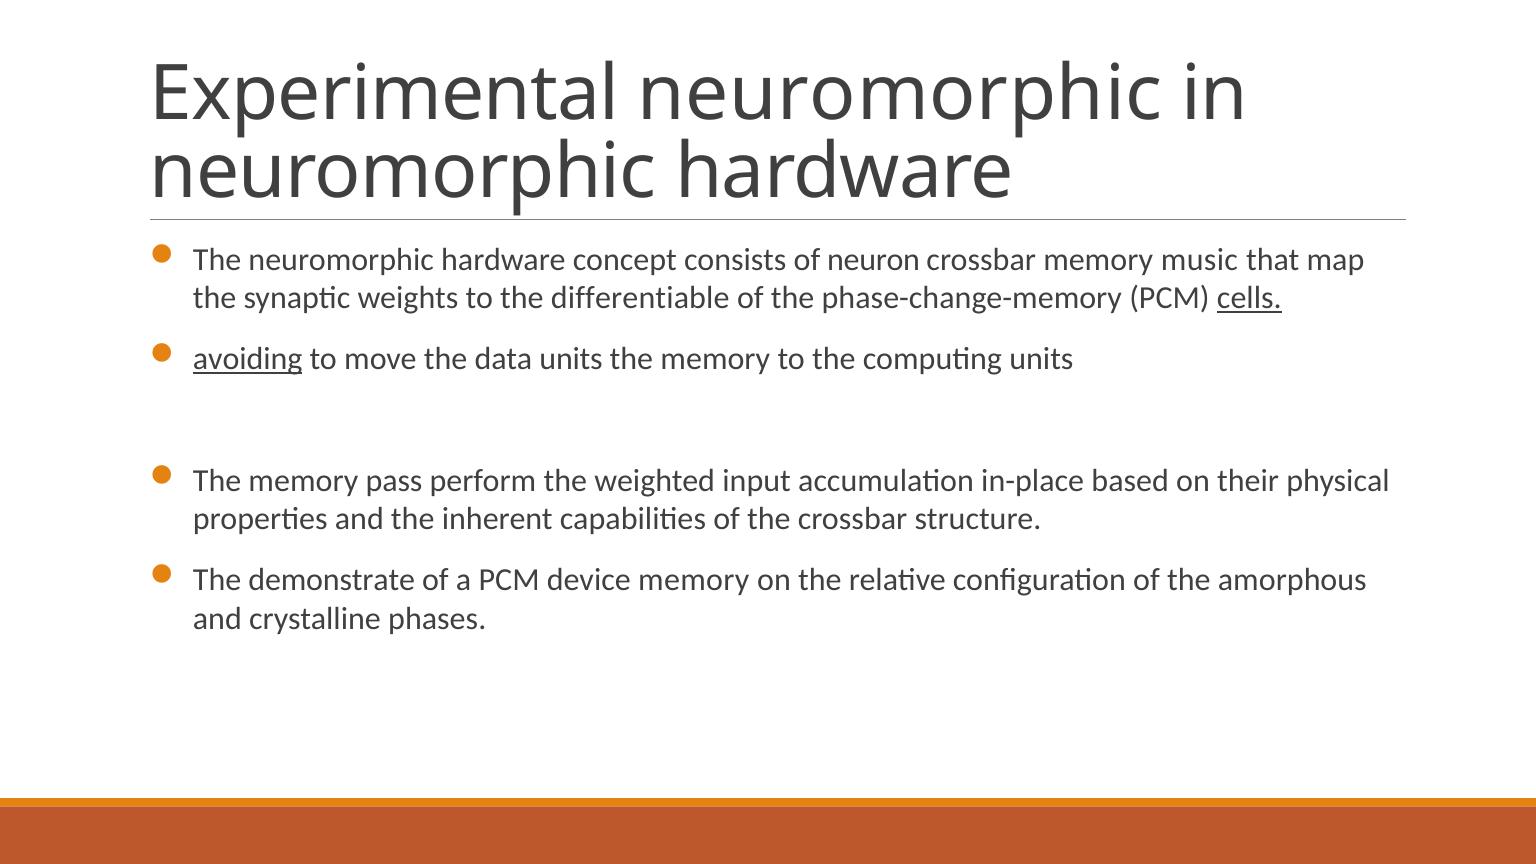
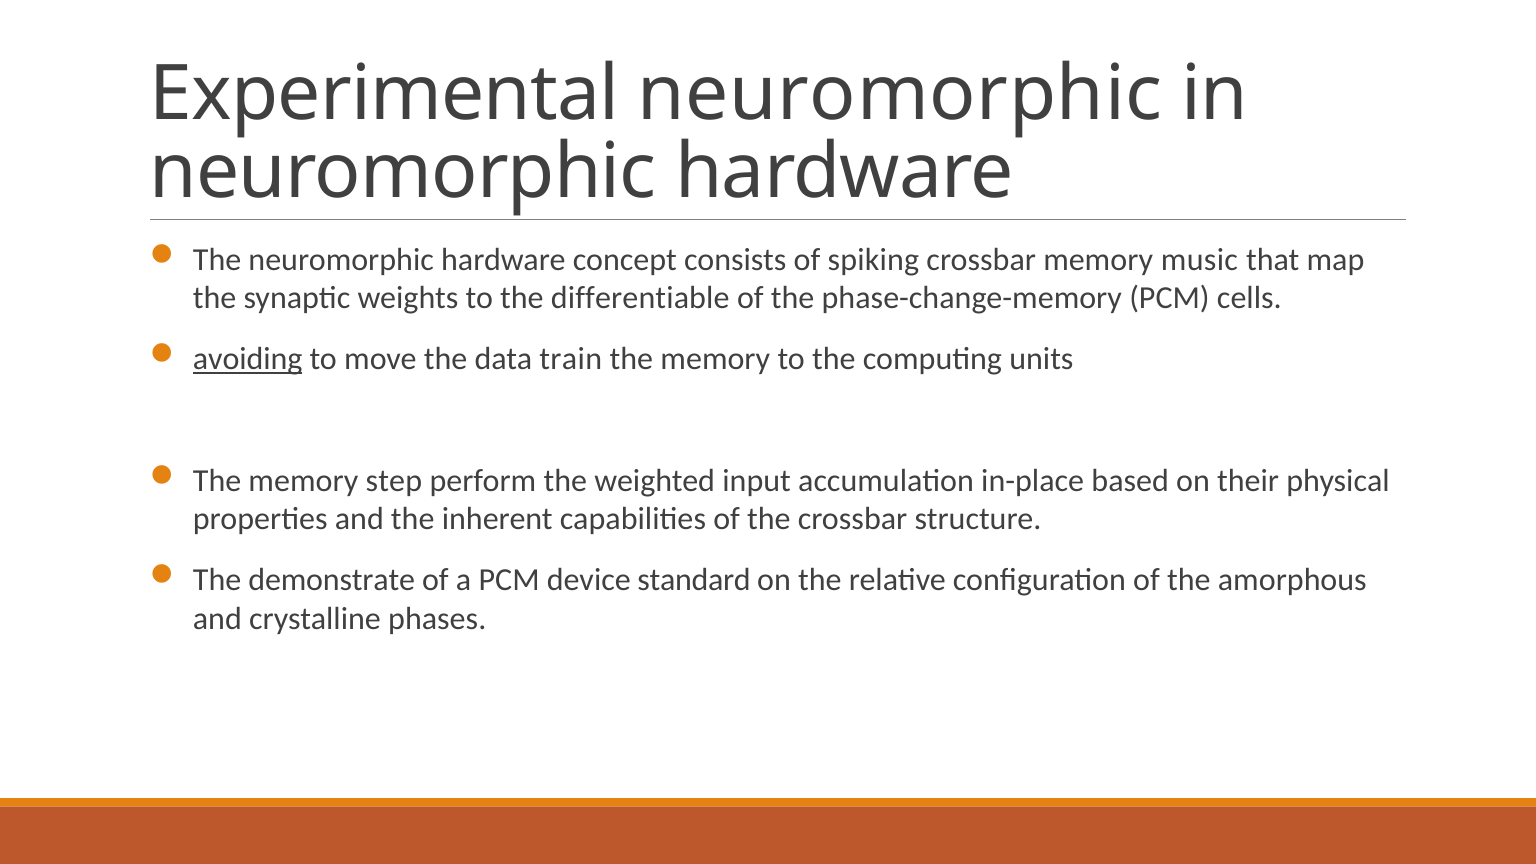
neuron: neuron -> spiking
cells underline: present -> none
data units: units -> train
pass: pass -> step
device memory: memory -> standard
